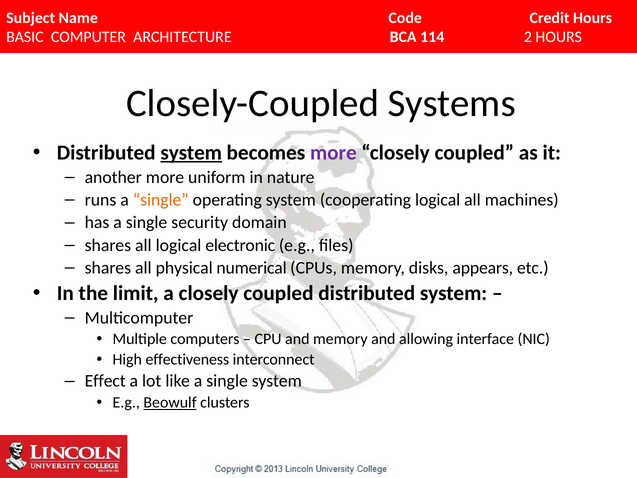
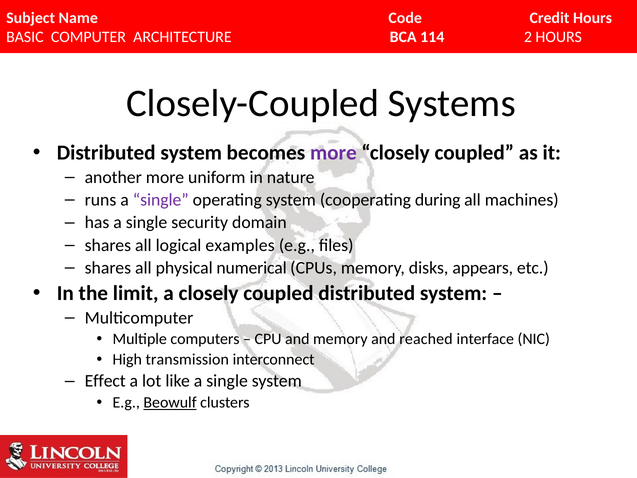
system at (191, 153) underline: present -> none
single at (161, 200) colour: orange -> purple
cooperating logical: logical -> during
electronic: electronic -> examples
allowing: allowing -> reached
effectiveness: effectiveness -> transmission
